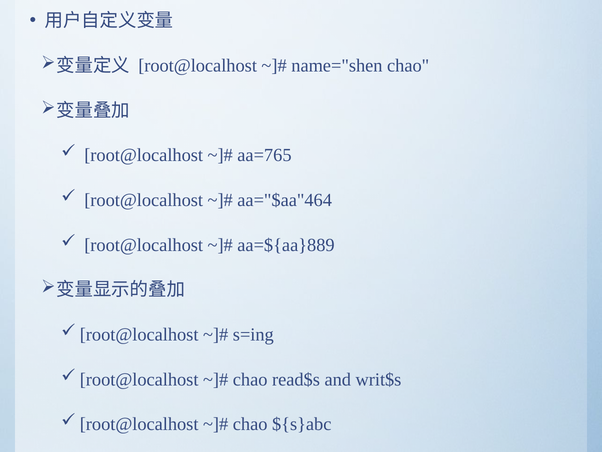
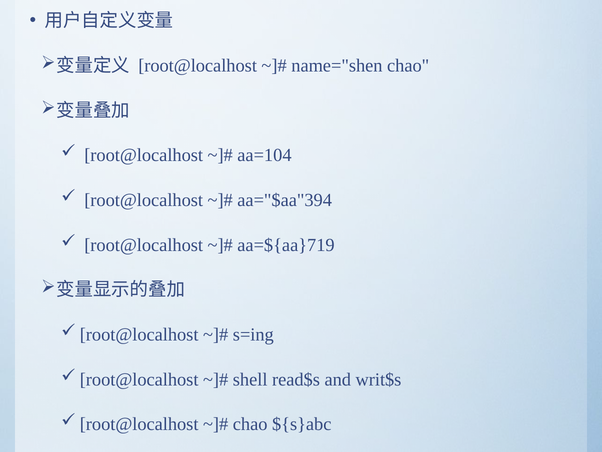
aa=765: aa=765 -> aa=104
aa="$aa"464: aa="$aa"464 -> aa="$aa"394
aa=${aa}889: aa=${aa}889 -> aa=${aa}719
chao at (250, 379): chao -> shell
